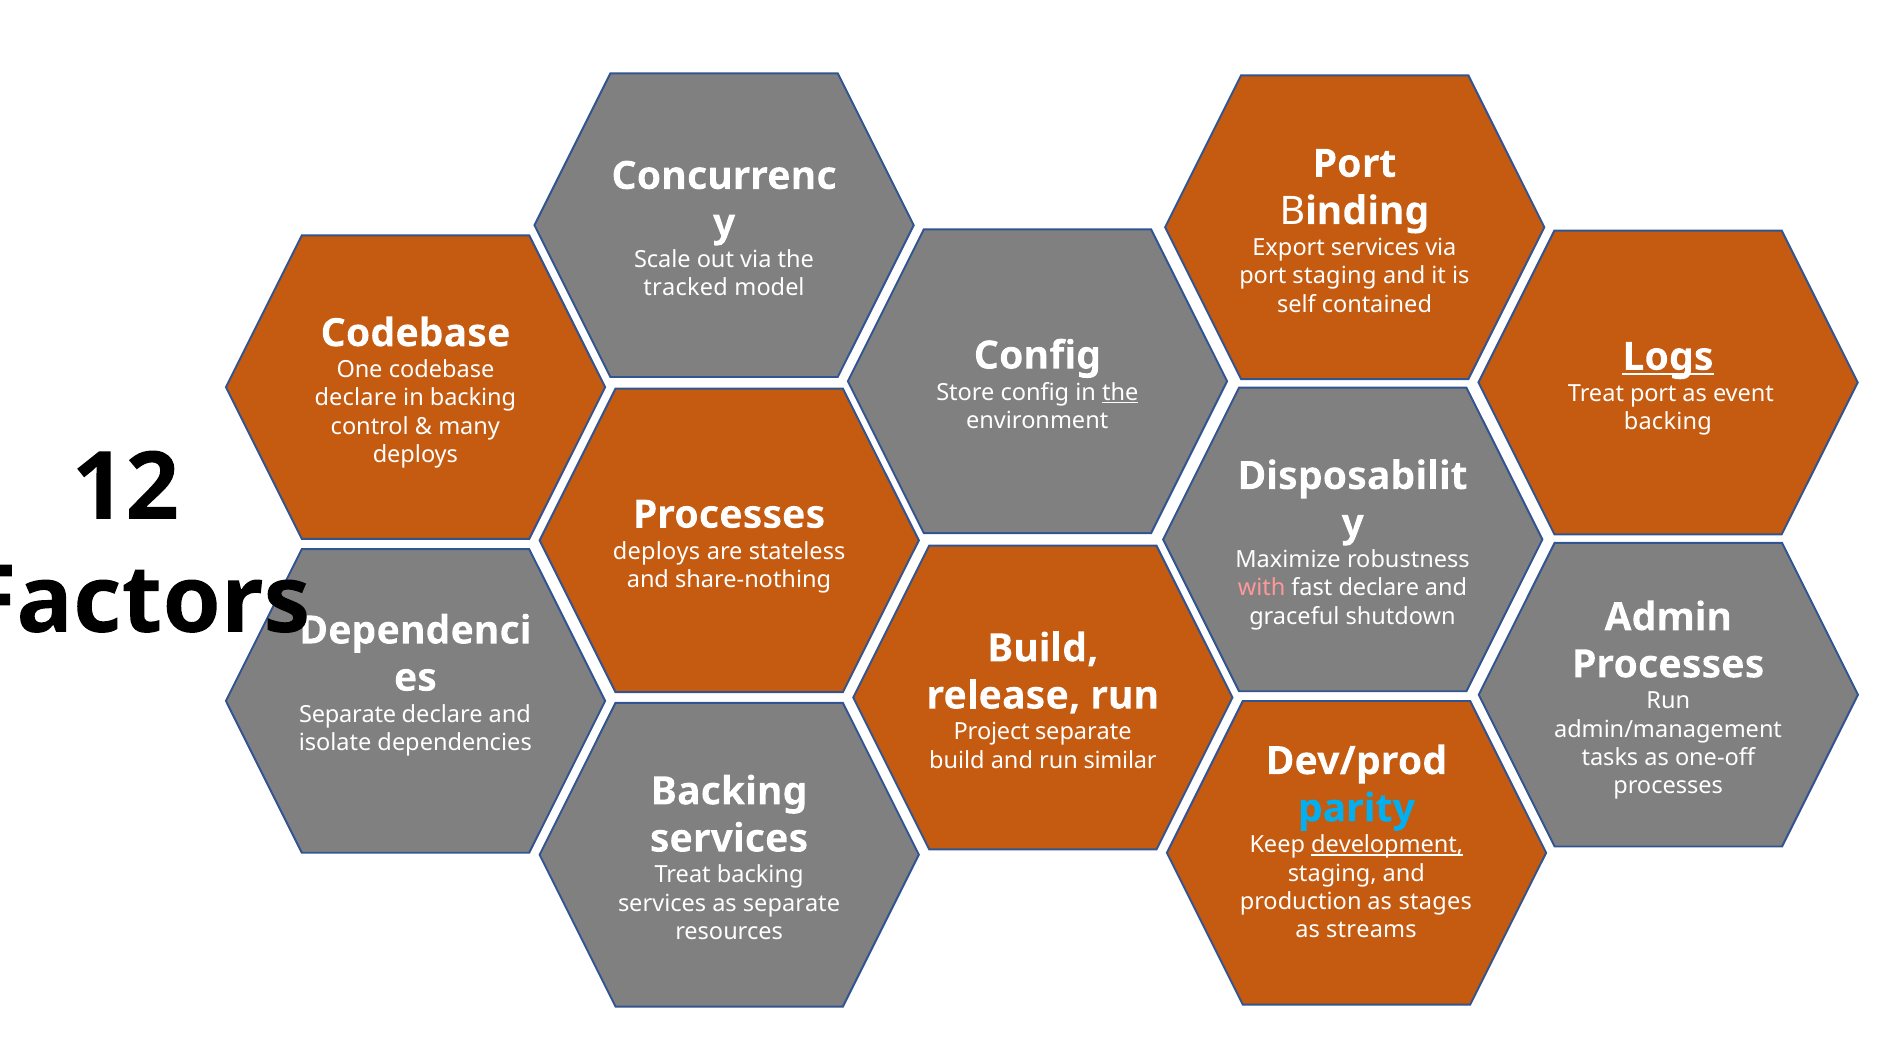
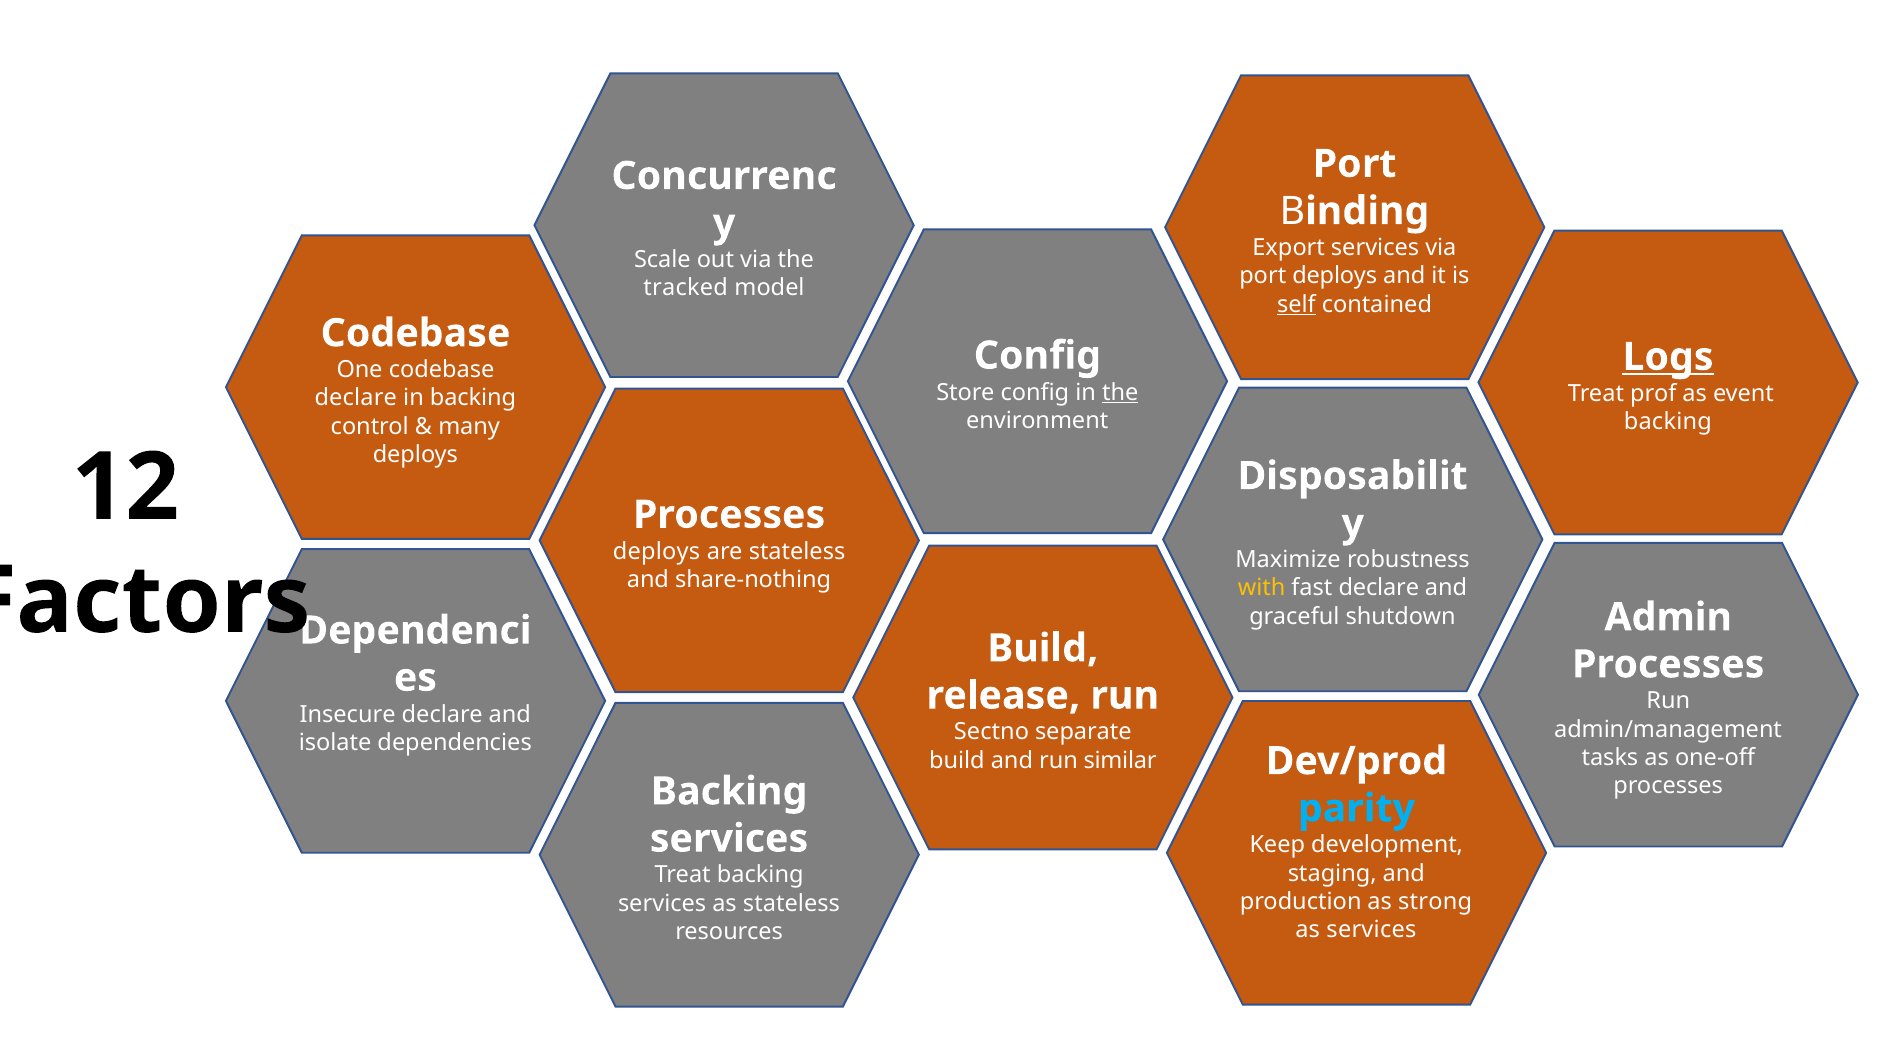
port staging: staging -> deploys
self underline: none -> present
Treat port: port -> prof
with colour: pink -> yellow
Separate at (348, 714): Separate -> Insecure
Project: Project -> Sectno
development underline: present -> none
stages: stages -> strong
as separate: separate -> stateless
as streams: streams -> services
